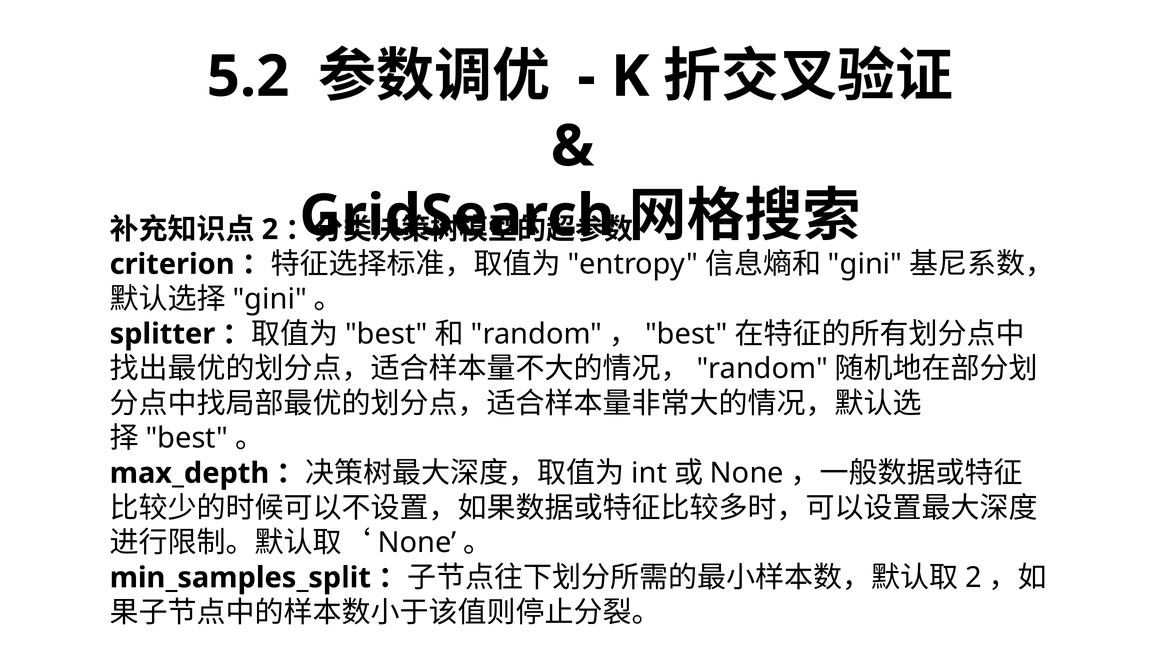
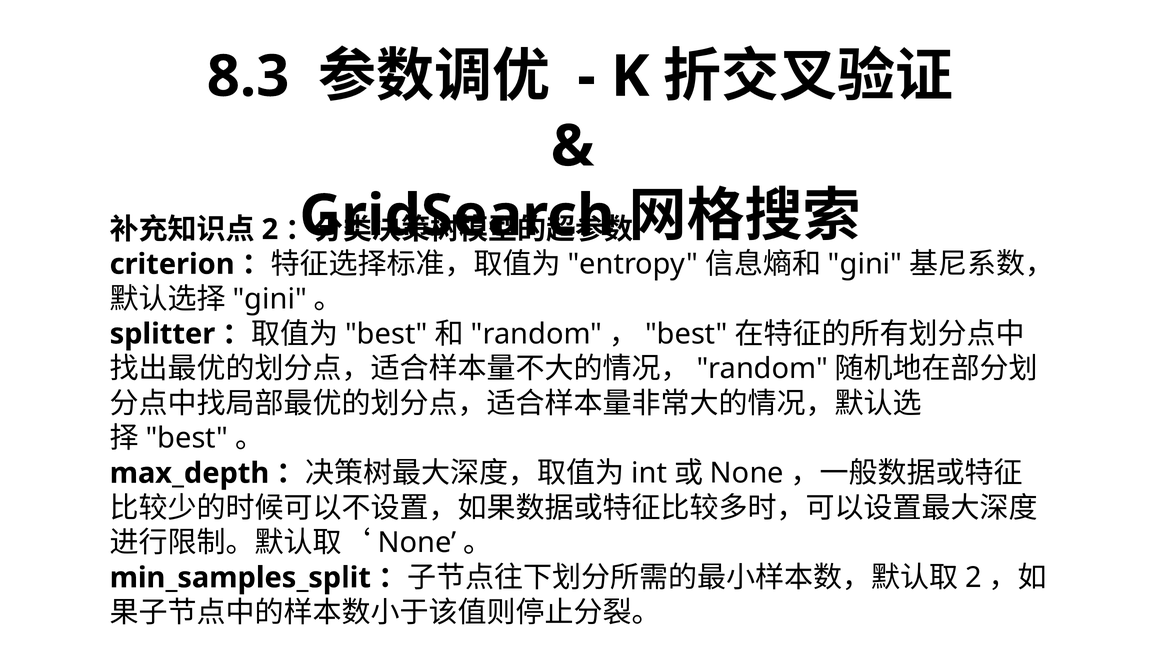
5.2: 5.2 -> 8.3
